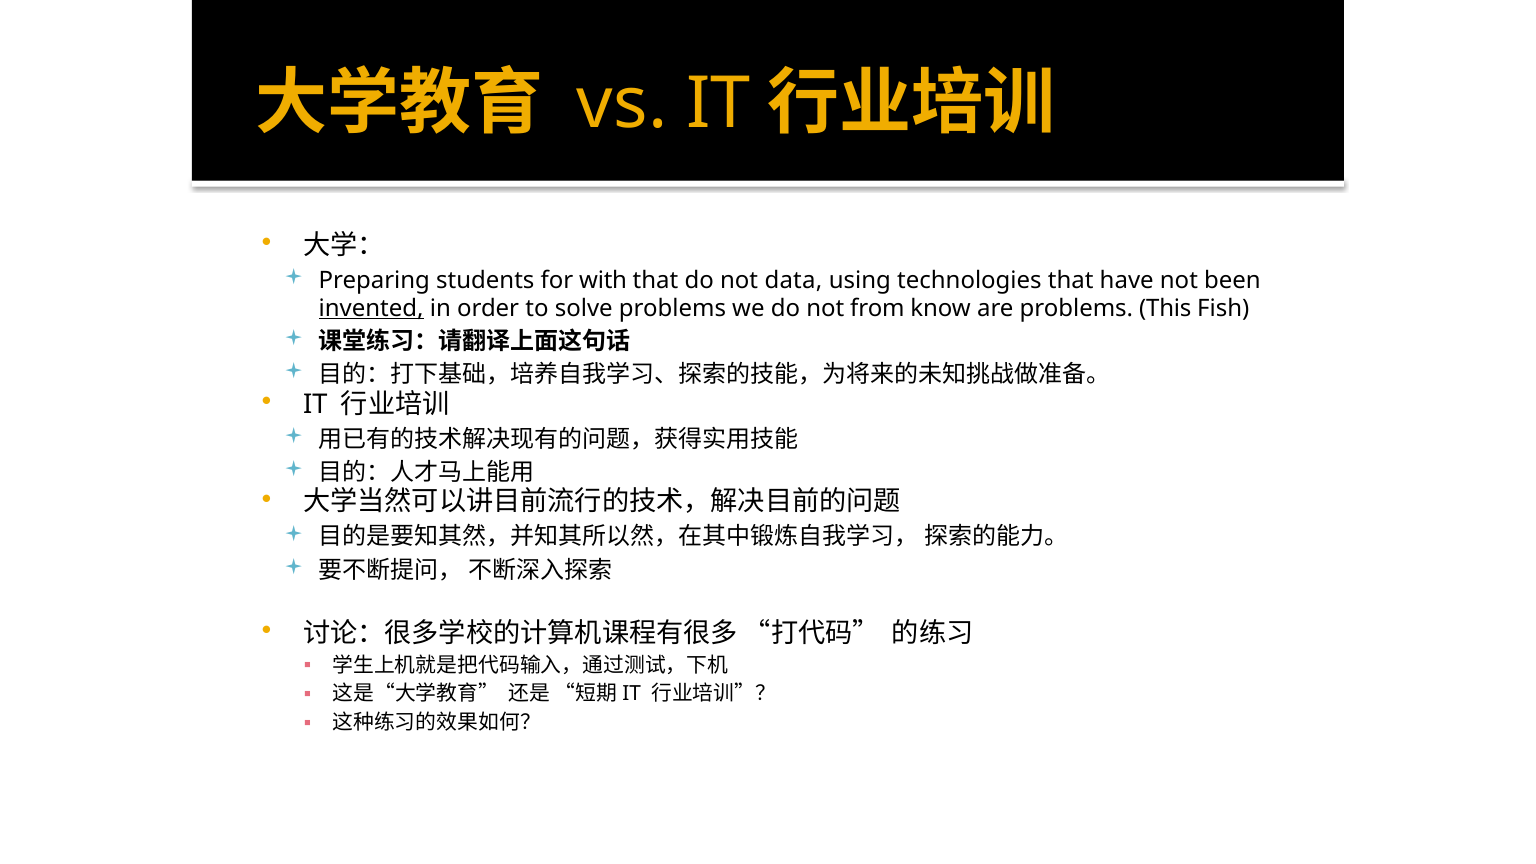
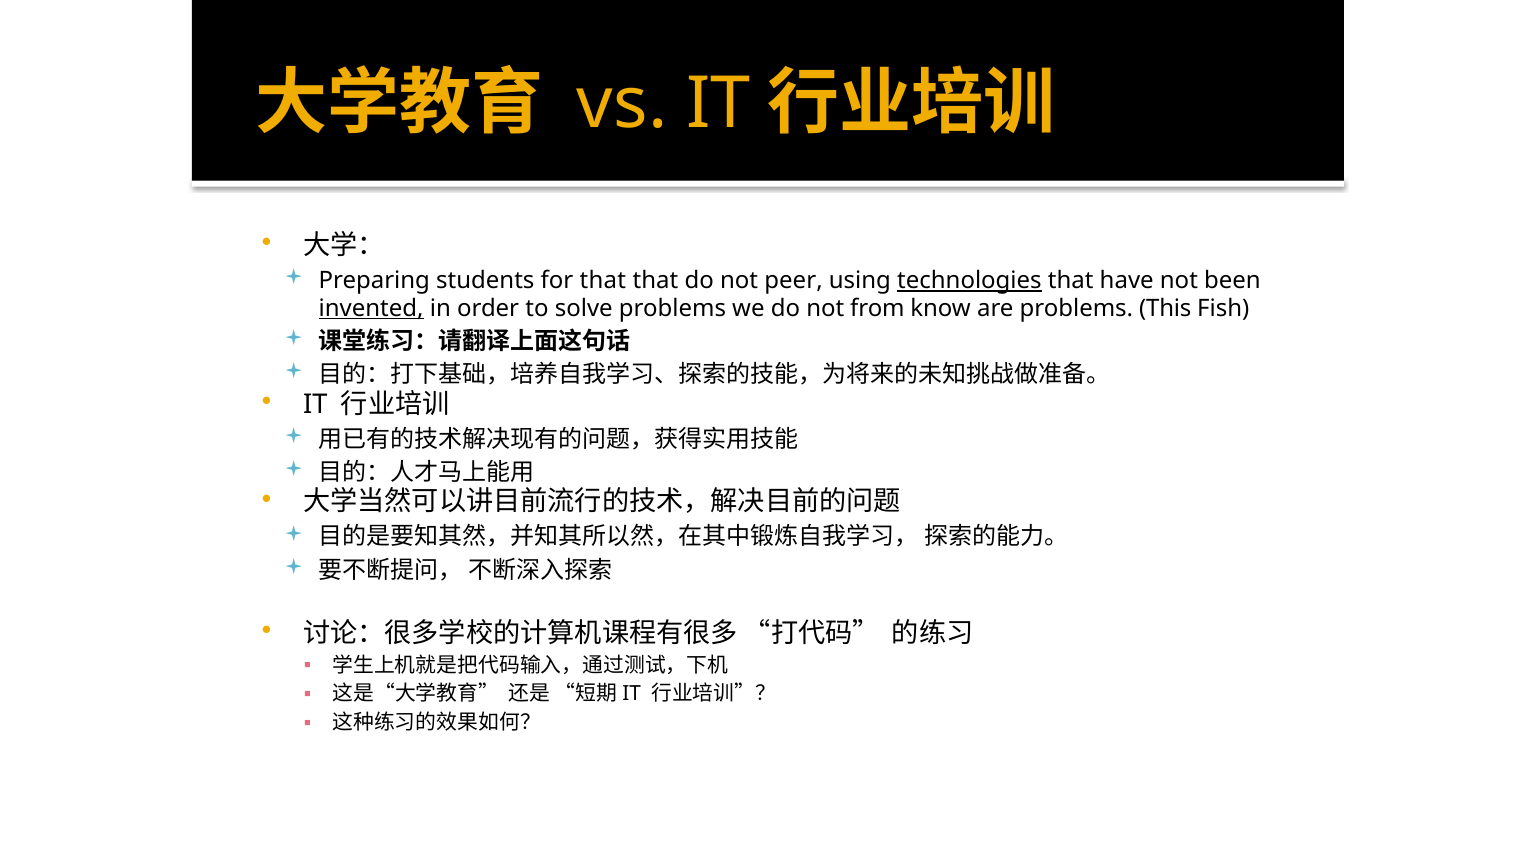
for with: with -> that
data: data -> peer
technologies underline: none -> present
